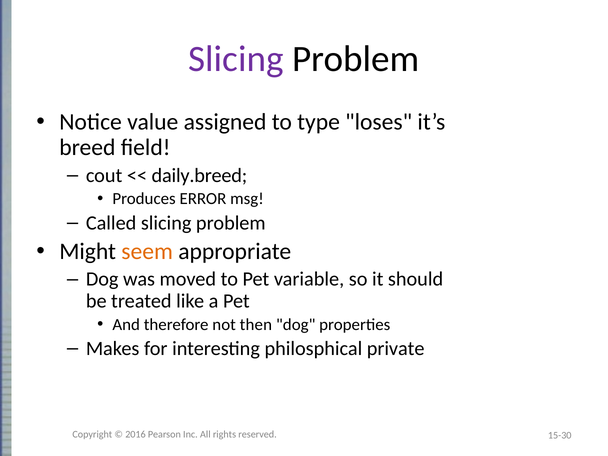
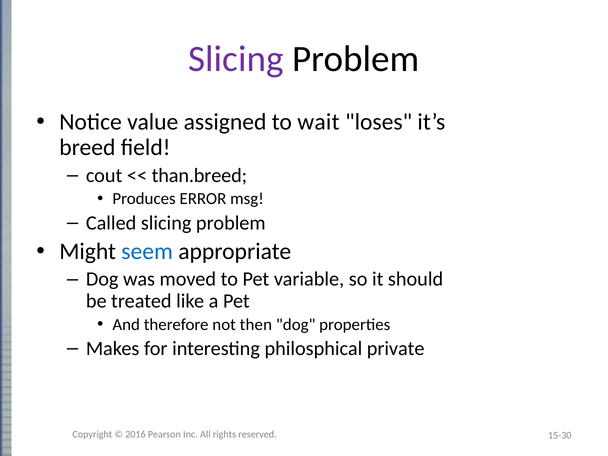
type: type -> wait
daily.breed: daily.breed -> than.breed
seem colour: orange -> blue
